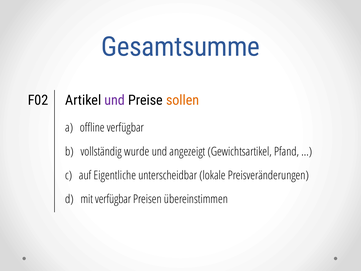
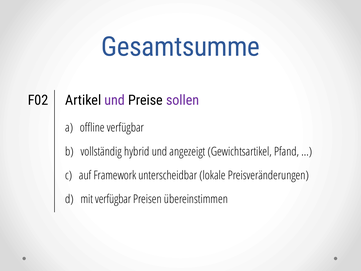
sollen colour: orange -> purple
wurde: wurde -> hybrid
Eigentliche: Eigentliche -> Framework
